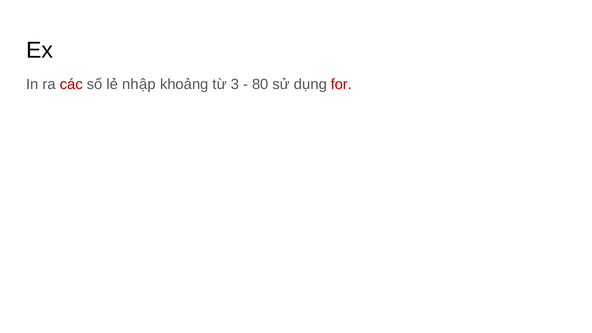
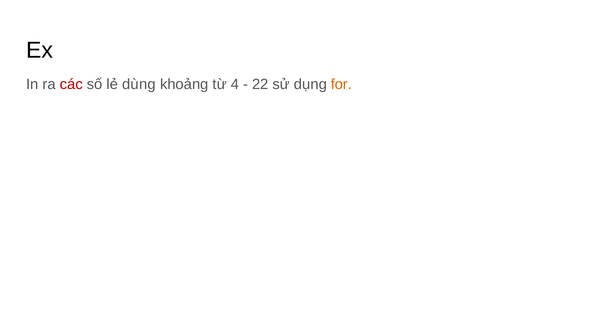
nhập: nhập -> dùng
3: 3 -> 4
80: 80 -> 22
for colour: red -> orange
